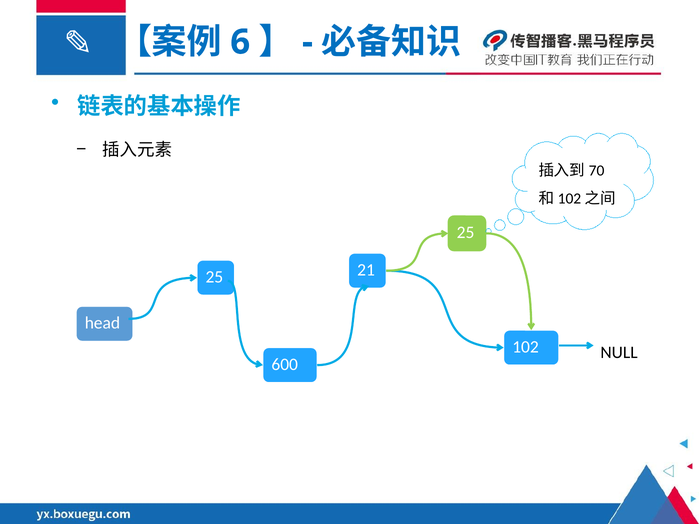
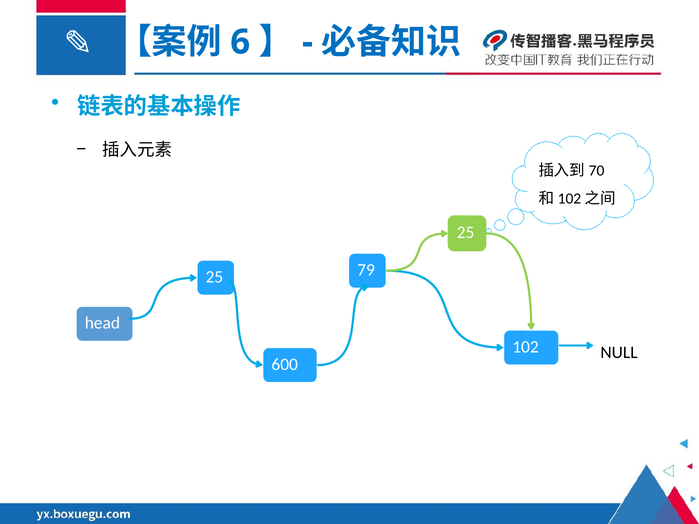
21: 21 -> 79
